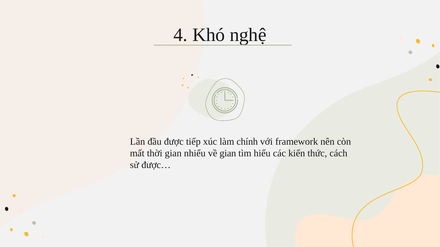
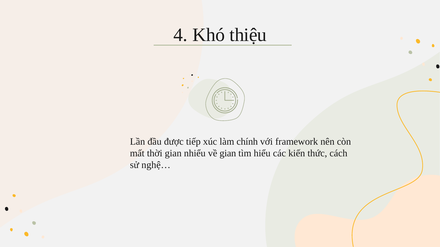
nghệ: nghệ -> thiệu
được…: được… -> nghệ…
